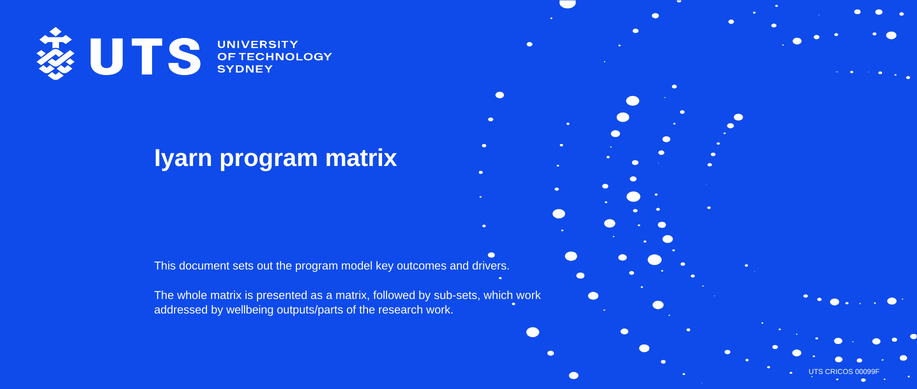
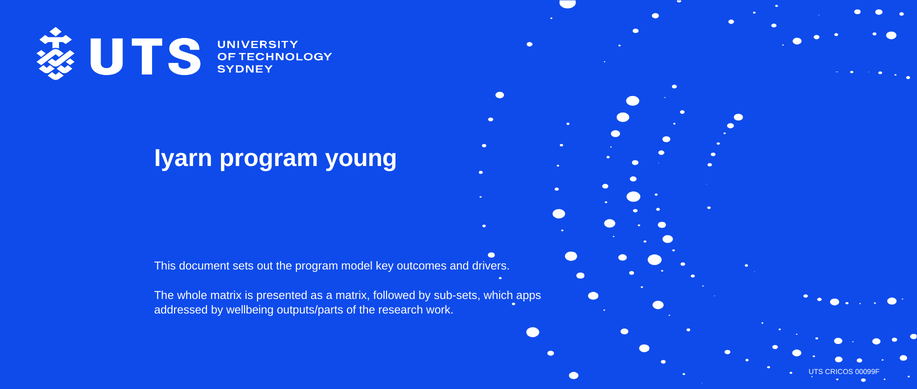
program matrix: matrix -> young
which work: work -> apps
